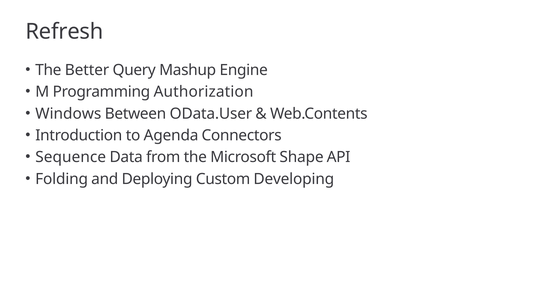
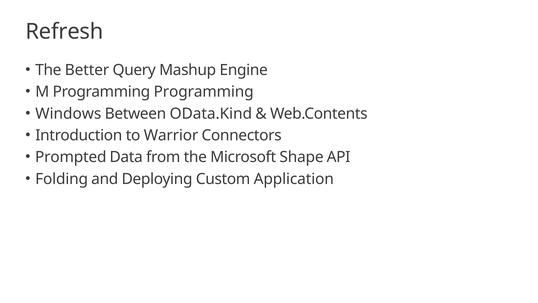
Programming Authorization: Authorization -> Programming
OData.User: OData.User -> OData.Kind
Agenda: Agenda -> Warrior
Sequence: Sequence -> Prompted
Developing: Developing -> Application
